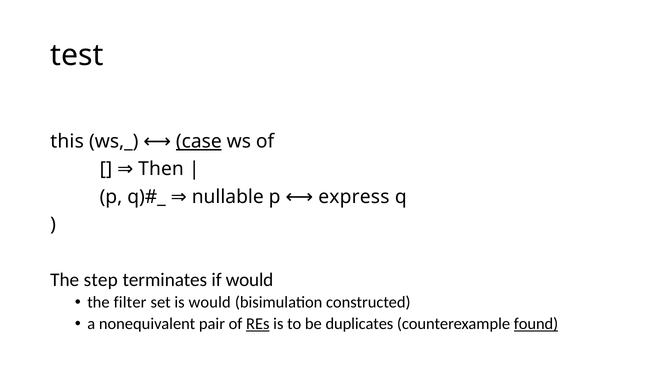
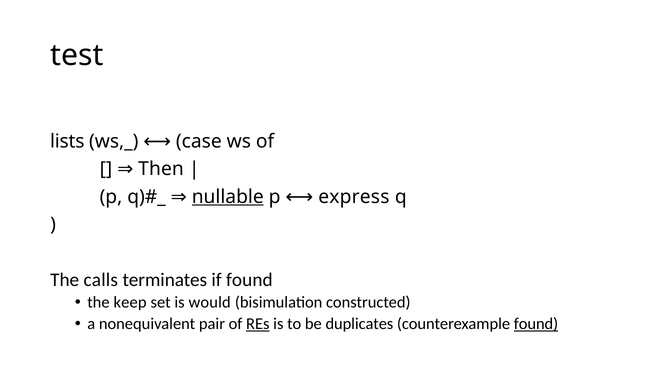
this: this -> lists
case underline: present -> none
nullable underline: none -> present
step: step -> calls
if would: would -> found
filter: filter -> keep
